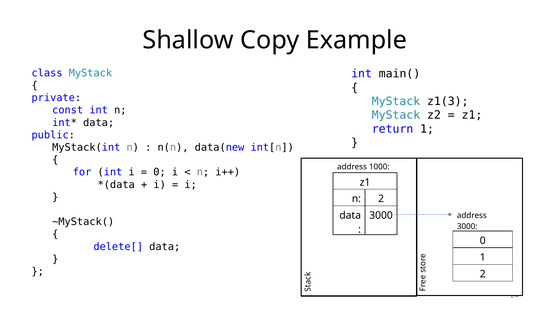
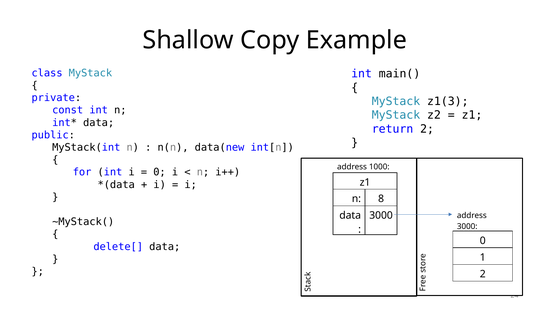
return 1: 1 -> 2
n 2: 2 -> 8
